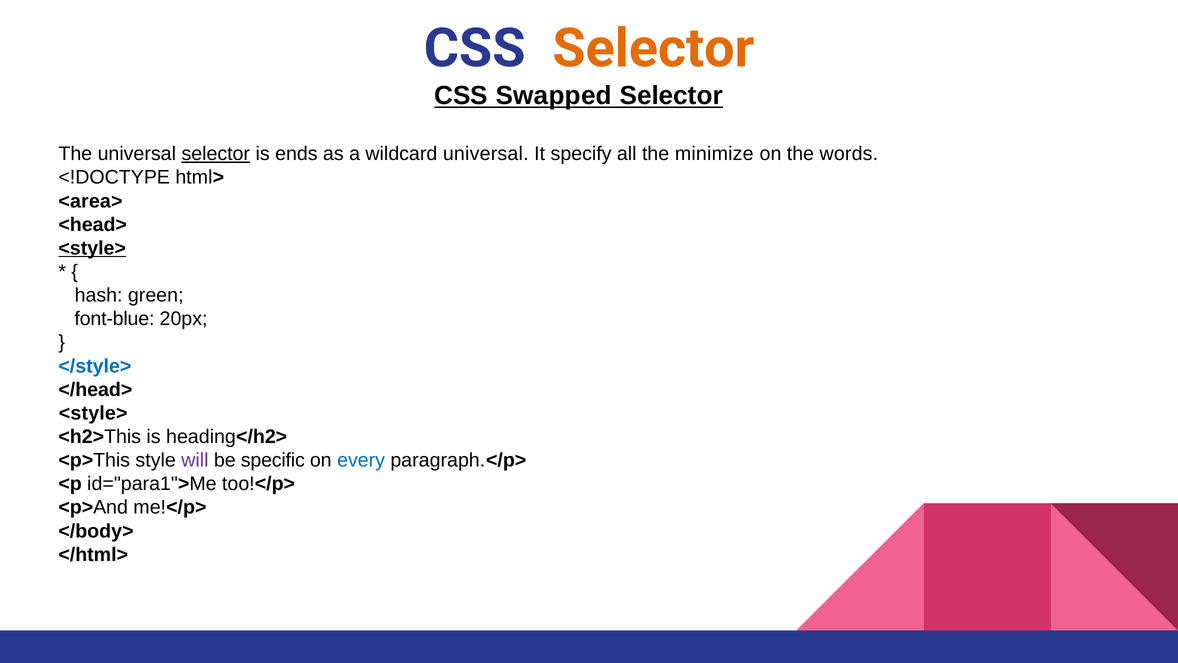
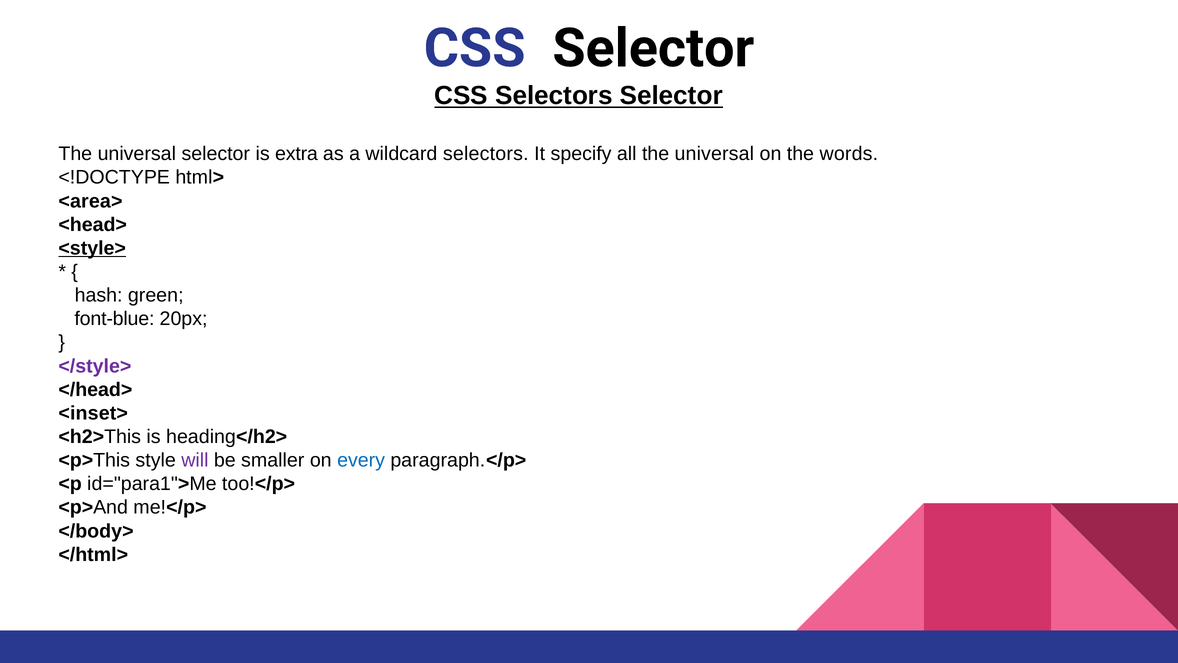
Selector at (653, 48) colour: orange -> black
CSS Swapped: Swapped -> Selectors
selector at (216, 154) underline: present -> none
ends: ends -> extra
wildcard universal: universal -> selectors
all the minimize: minimize -> universal
</style> colour: blue -> purple
<style> at (93, 413): <style> -> <inset>
specific: specific -> smaller
